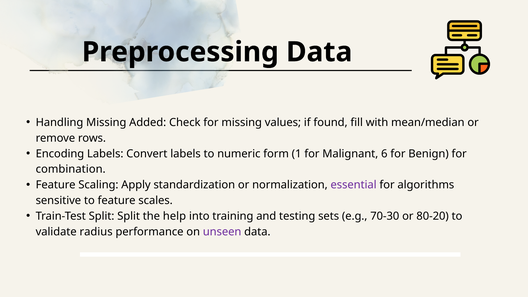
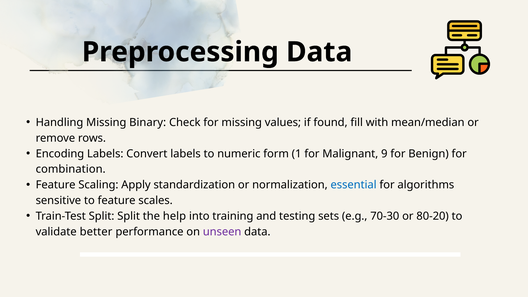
Added: Added -> Binary
6: 6 -> 9
essential colour: purple -> blue
radius: radius -> better
